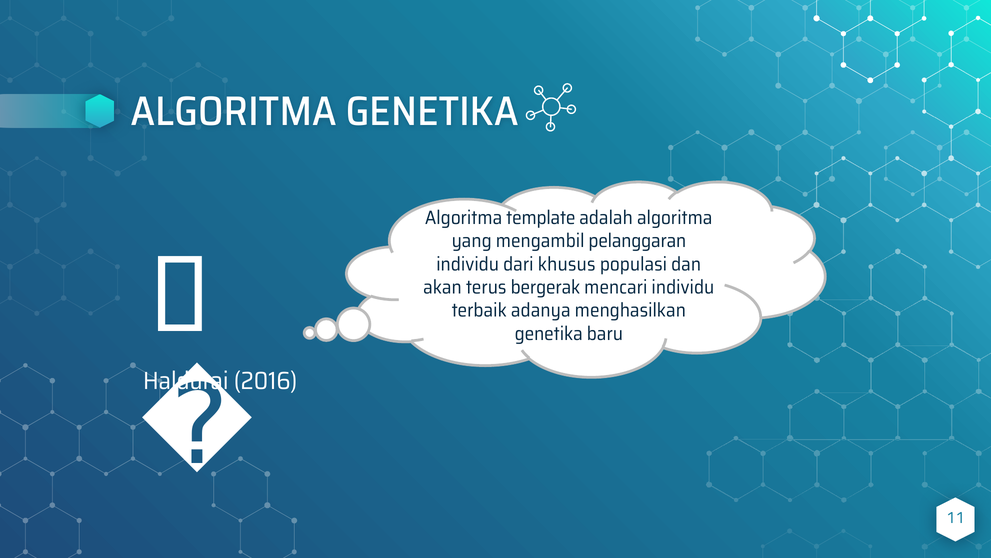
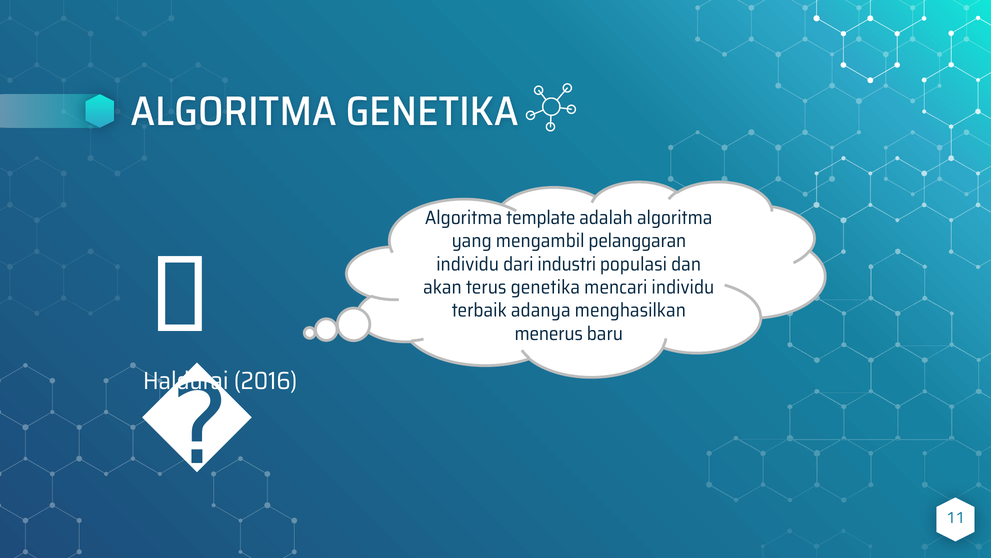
khusus: khusus -> industri
terus bergerak: bergerak -> genetika
genetika at (549, 333): genetika -> menerus
